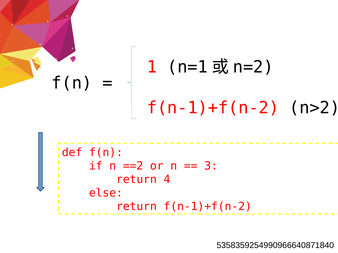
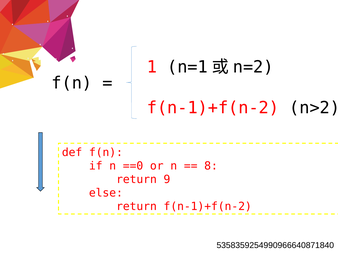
==2: ==2 -> ==0
3: 3 -> 8
4: 4 -> 9
